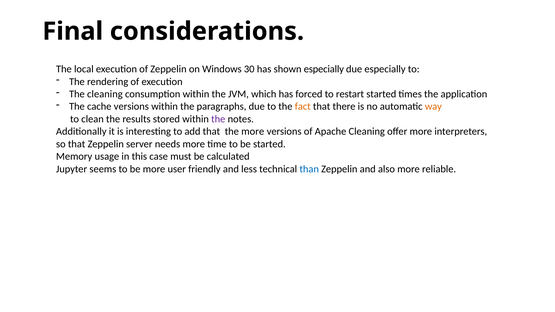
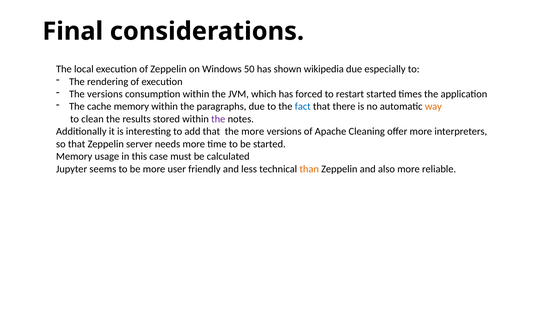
30: 30 -> 50
shown especially: especially -> wikipedia
The cleaning: cleaning -> versions
cache versions: versions -> memory
fact colour: orange -> blue
than colour: blue -> orange
